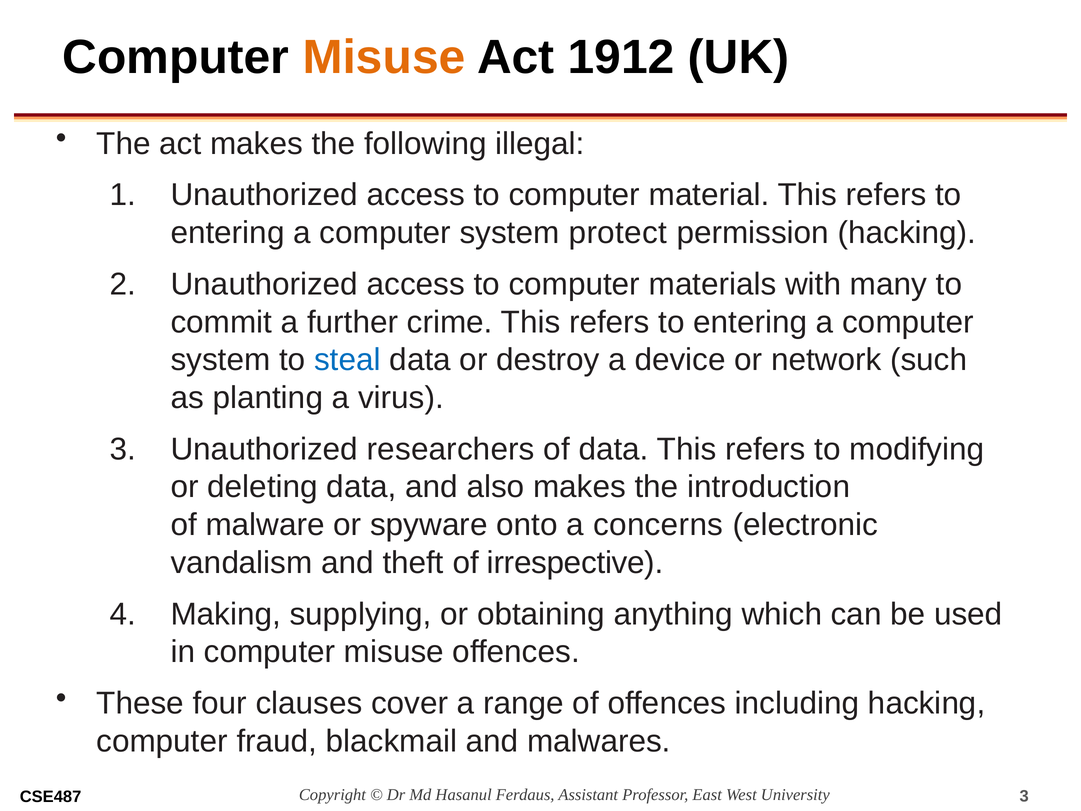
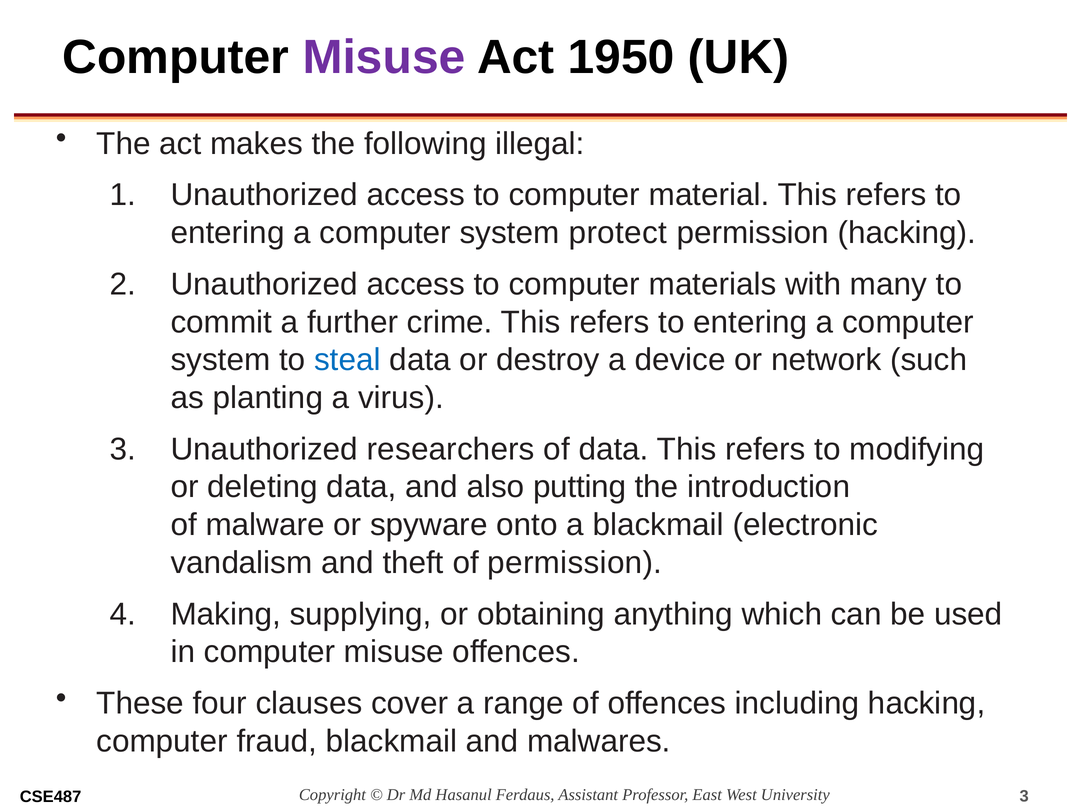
Misuse at (384, 57) colour: orange -> purple
1912: 1912 -> 1950
also makes: makes -> putting
a concerns: concerns -> blackmail
of irrespective: irrespective -> permission
